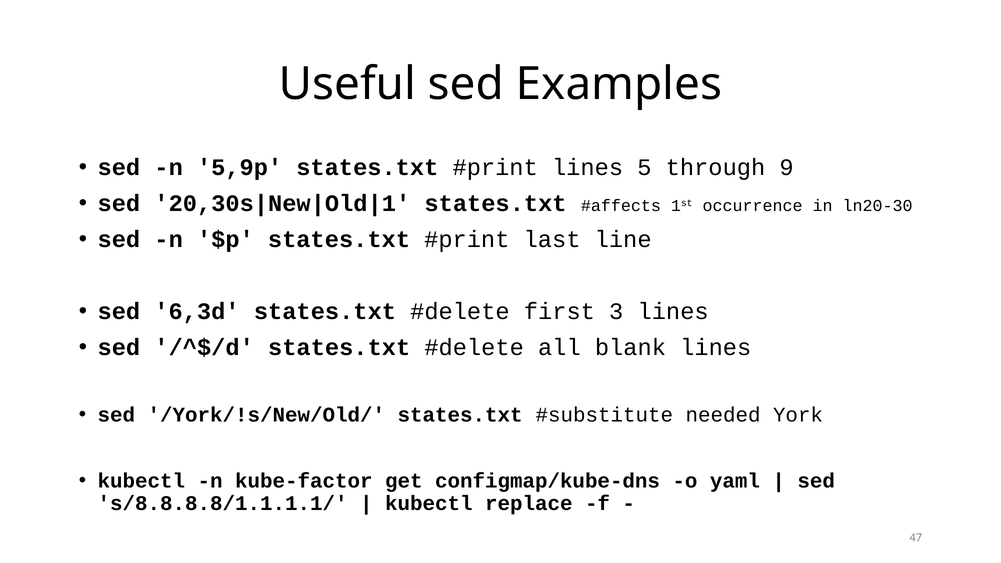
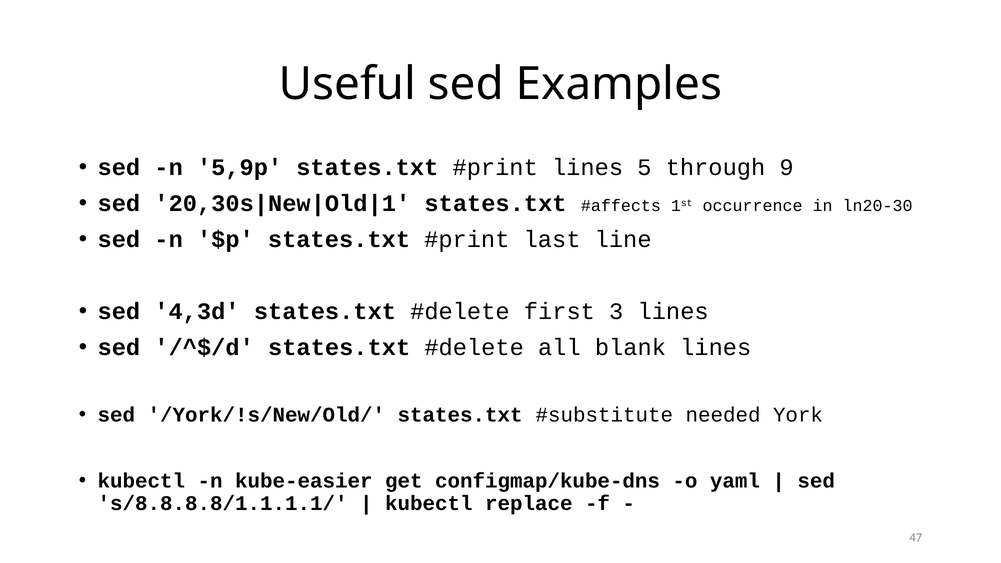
6,3d: 6,3d -> 4,3d
kube-factor: kube-factor -> kube-easier
